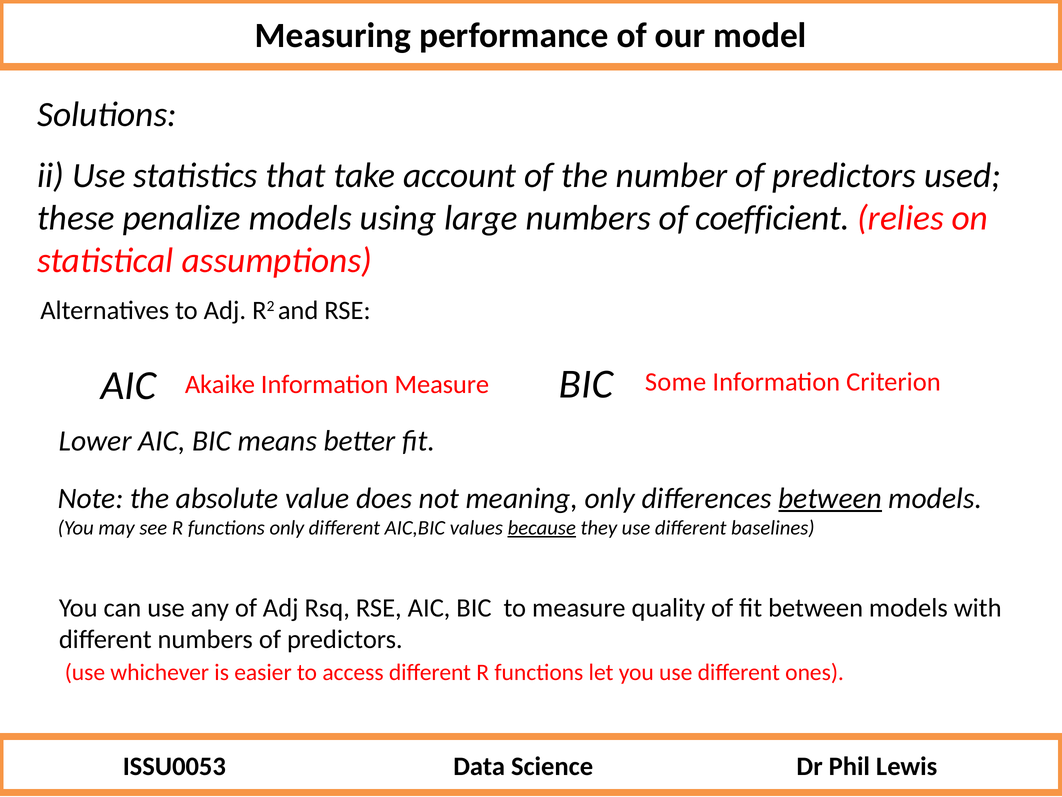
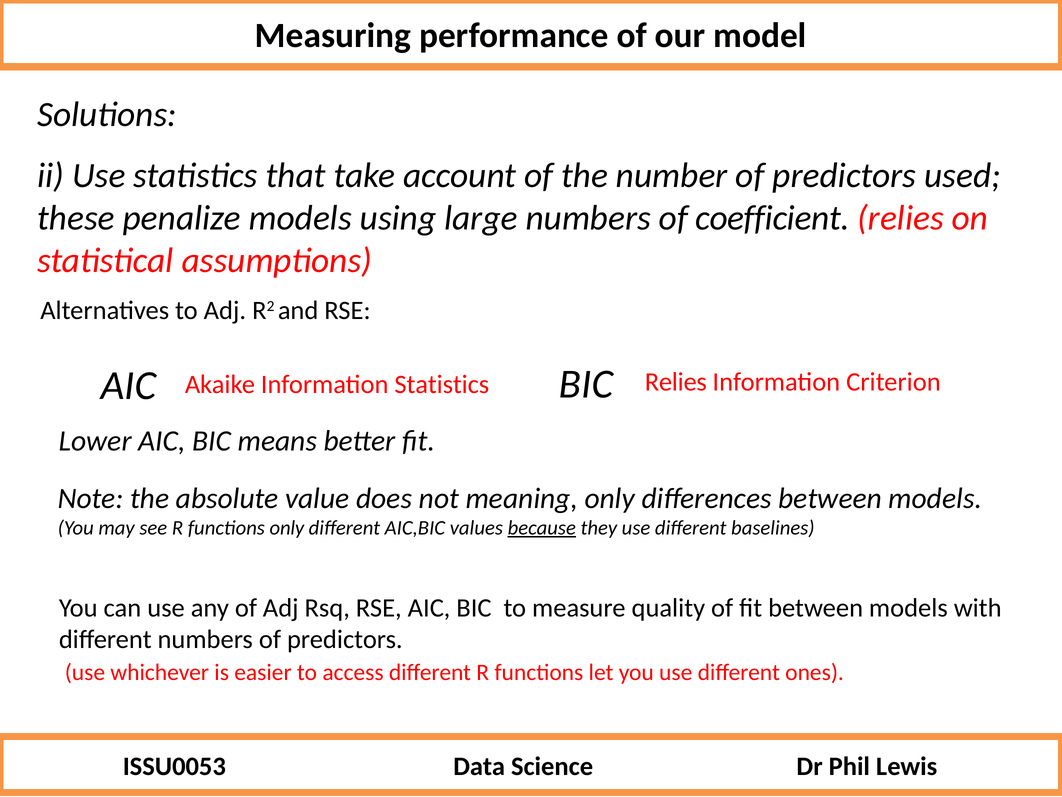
Some at (676, 382): Some -> Relies
Information Measure: Measure -> Statistics
between at (830, 498) underline: present -> none
